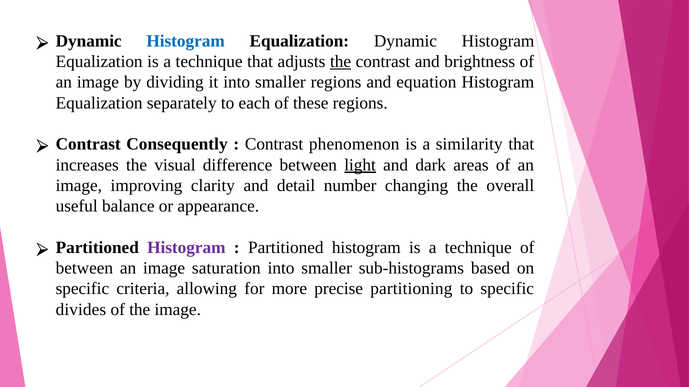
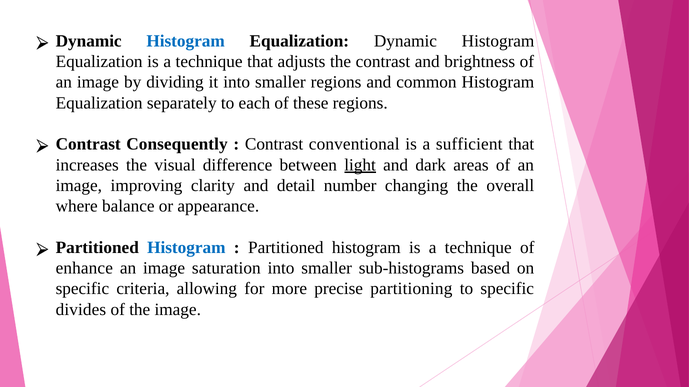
the at (341, 62) underline: present -> none
equation: equation -> common
phenomenon: phenomenon -> conventional
similarity: similarity -> sufficient
useful: useful -> where
Histogram at (186, 248) colour: purple -> blue
between at (84, 268): between -> enhance
